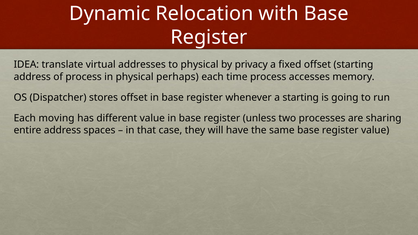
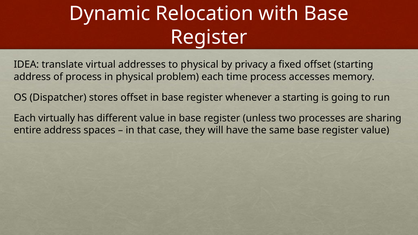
perhaps: perhaps -> problem
moving: moving -> virtually
